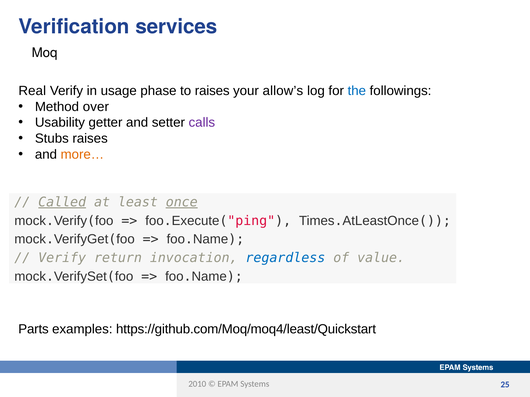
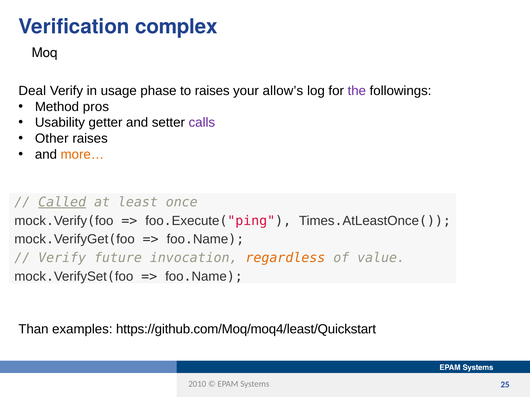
services: services -> complex
Real: Real -> Deal
the colour: blue -> purple
over: over -> pros
Stubs: Stubs -> Other
once underline: present -> none
return: return -> future
regardless colour: blue -> orange
Parts: Parts -> Than
